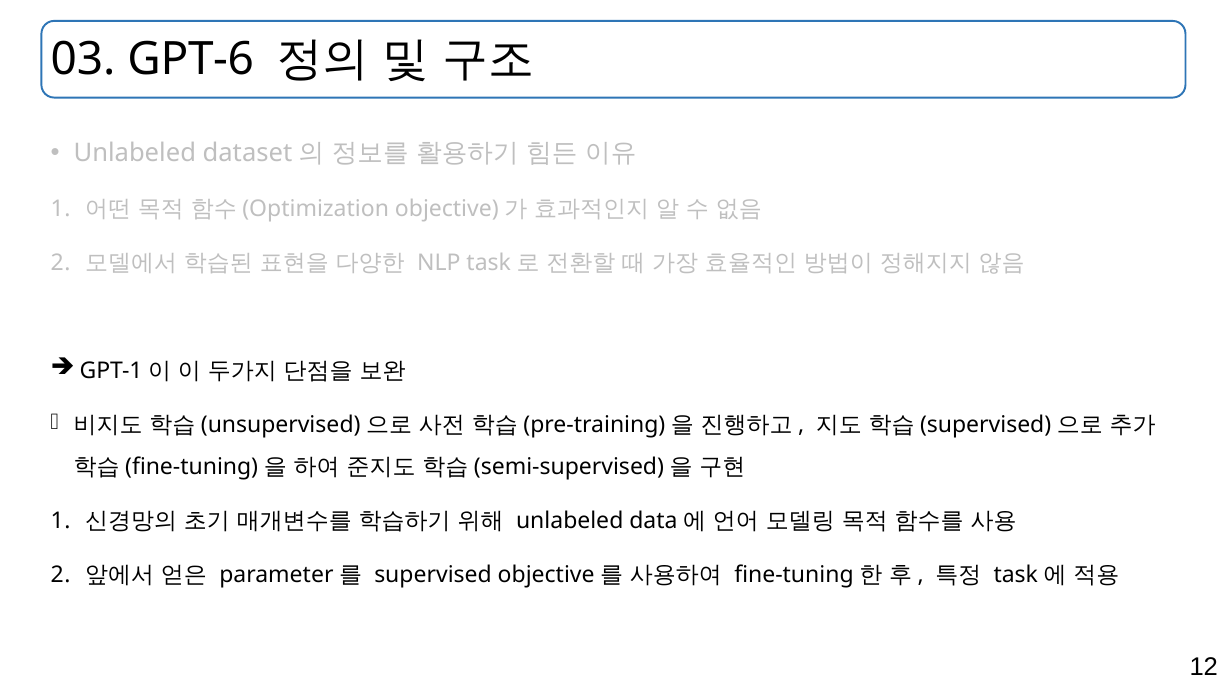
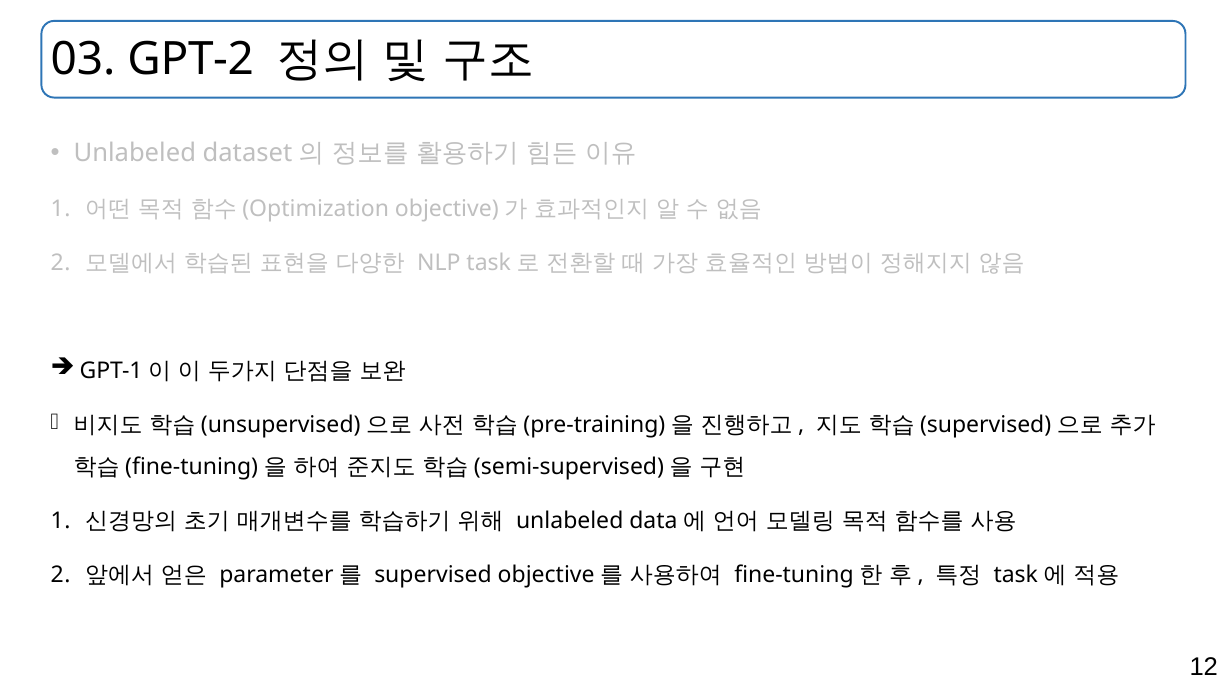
GPT-6: GPT-6 -> GPT-2
